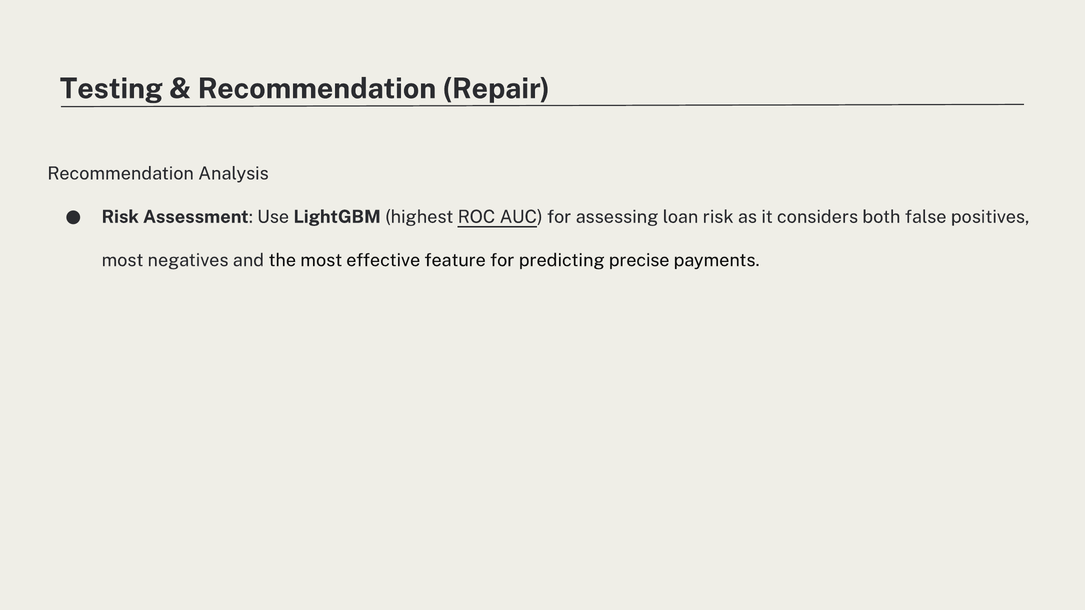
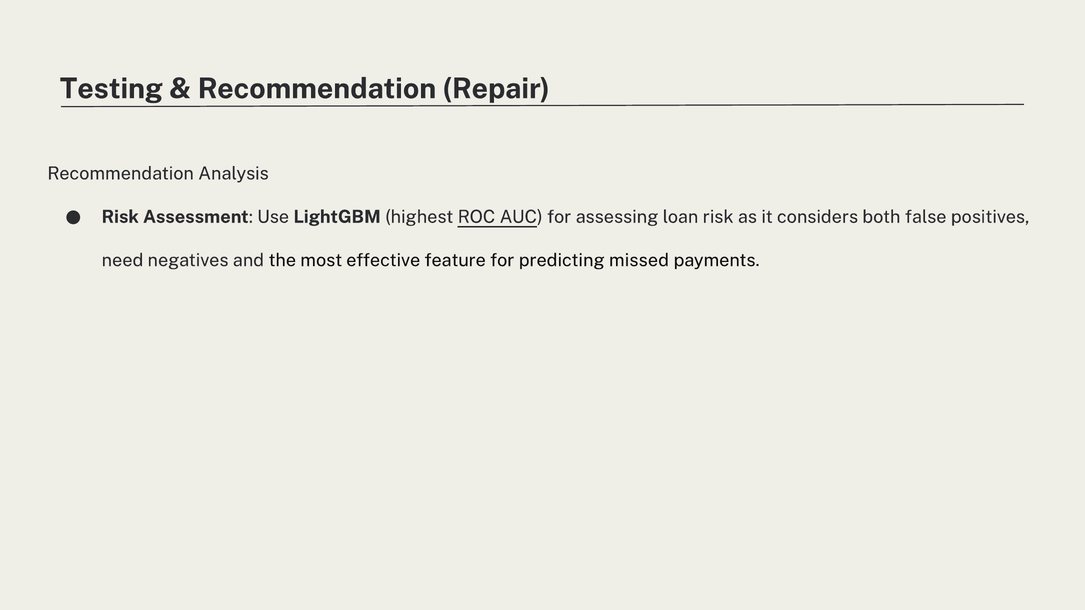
most at (123, 260): most -> need
precise: precise -> missed
